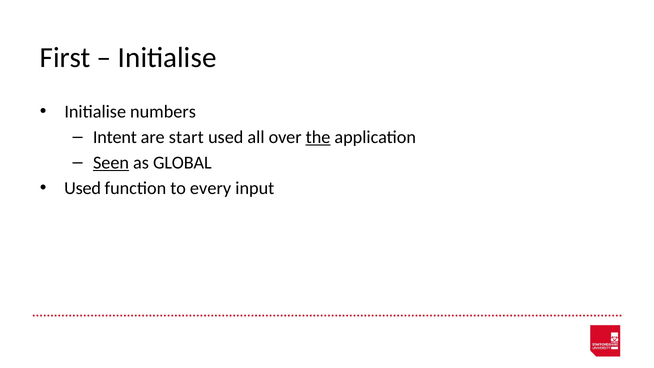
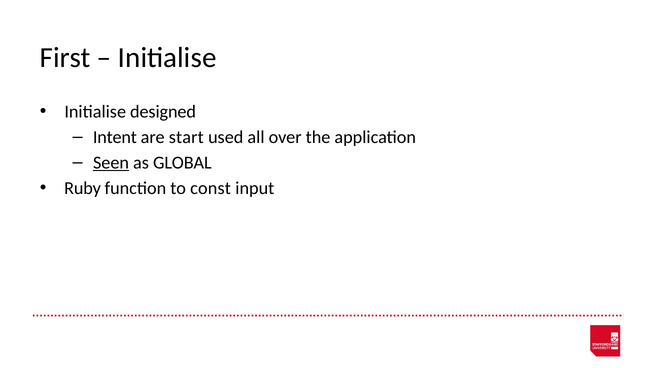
numbers: numbers -> designed
the underline: present -> none
Used at (83, 188): Used -> Ruby
every: every -> const
